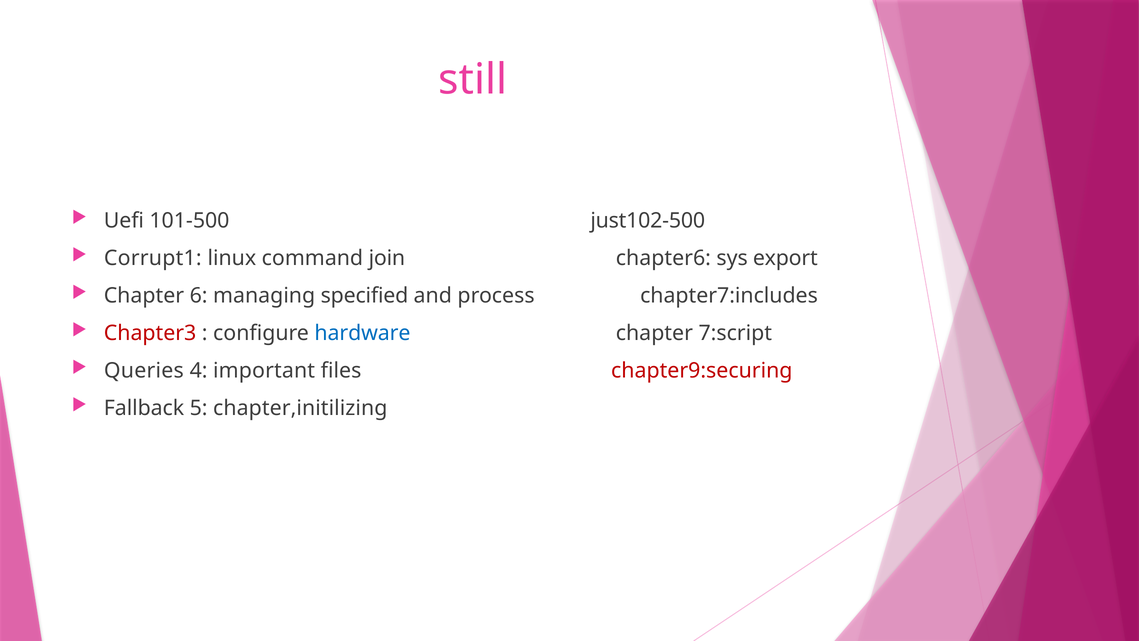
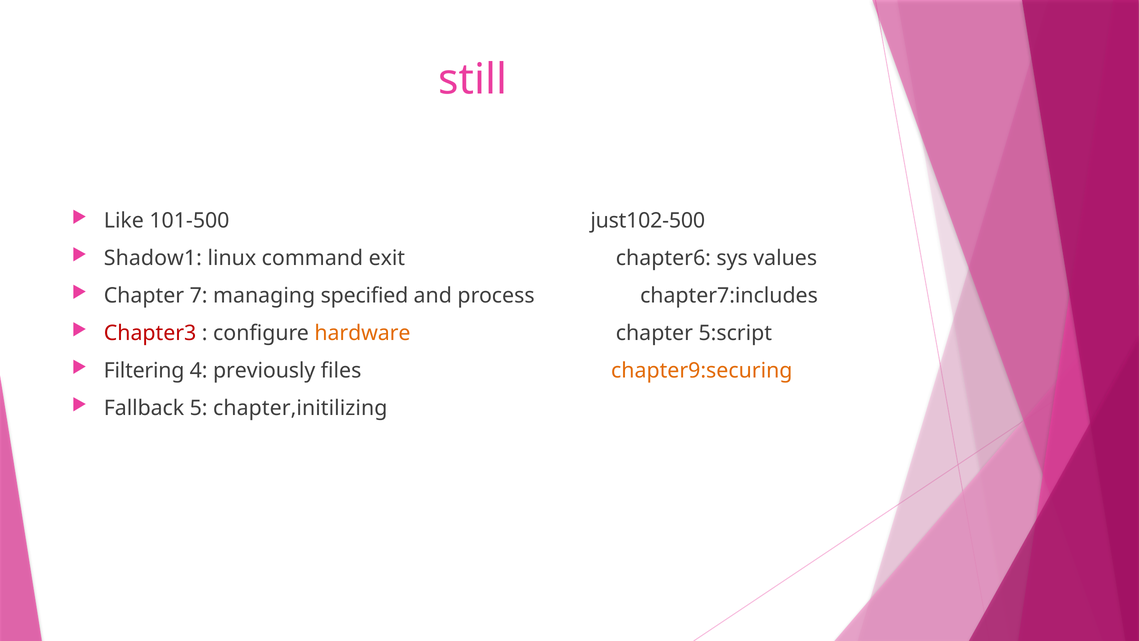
Uefi: Uefi -> Like
Corrupt1: Corrupt1 -> Shadow1
join: join -> exit
export: export -> values
6: 6 -> 7
hardware colour: blue -> orange
7:script: 7:script -> 5:script
Queries: Queries -> Filtering
important: important -> previously
chapter9:securing colour: red -> orange
